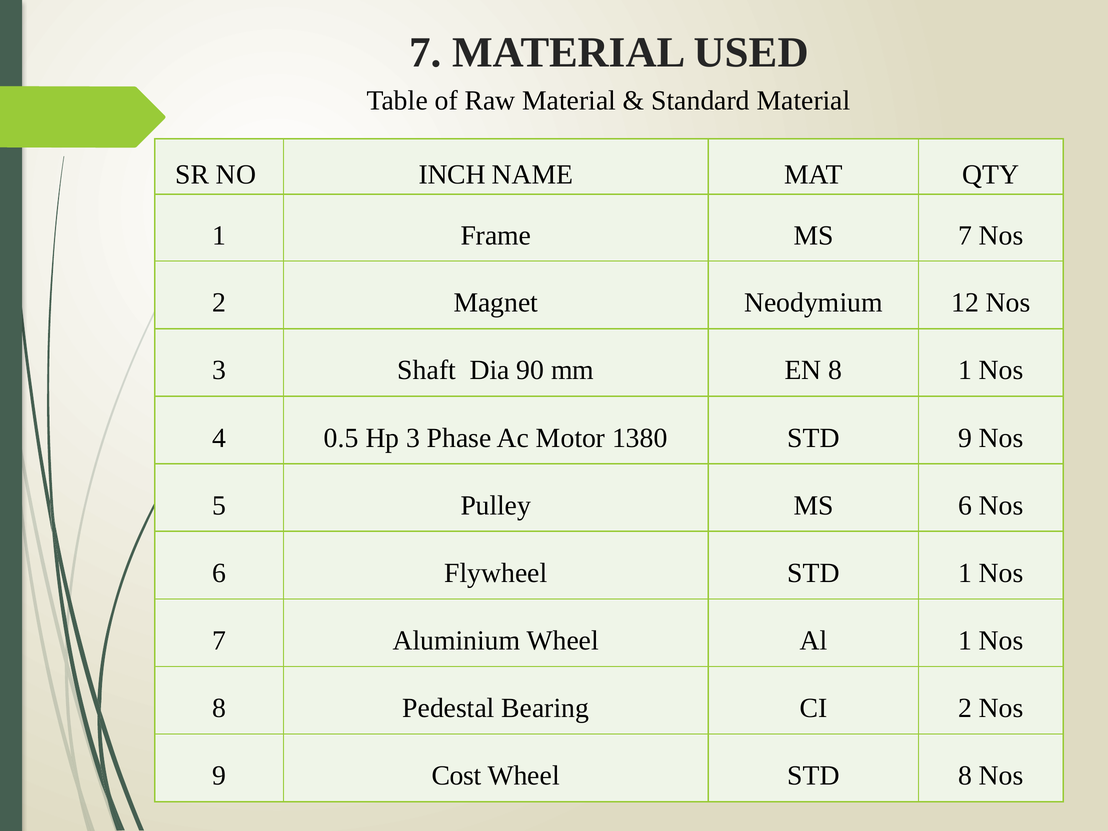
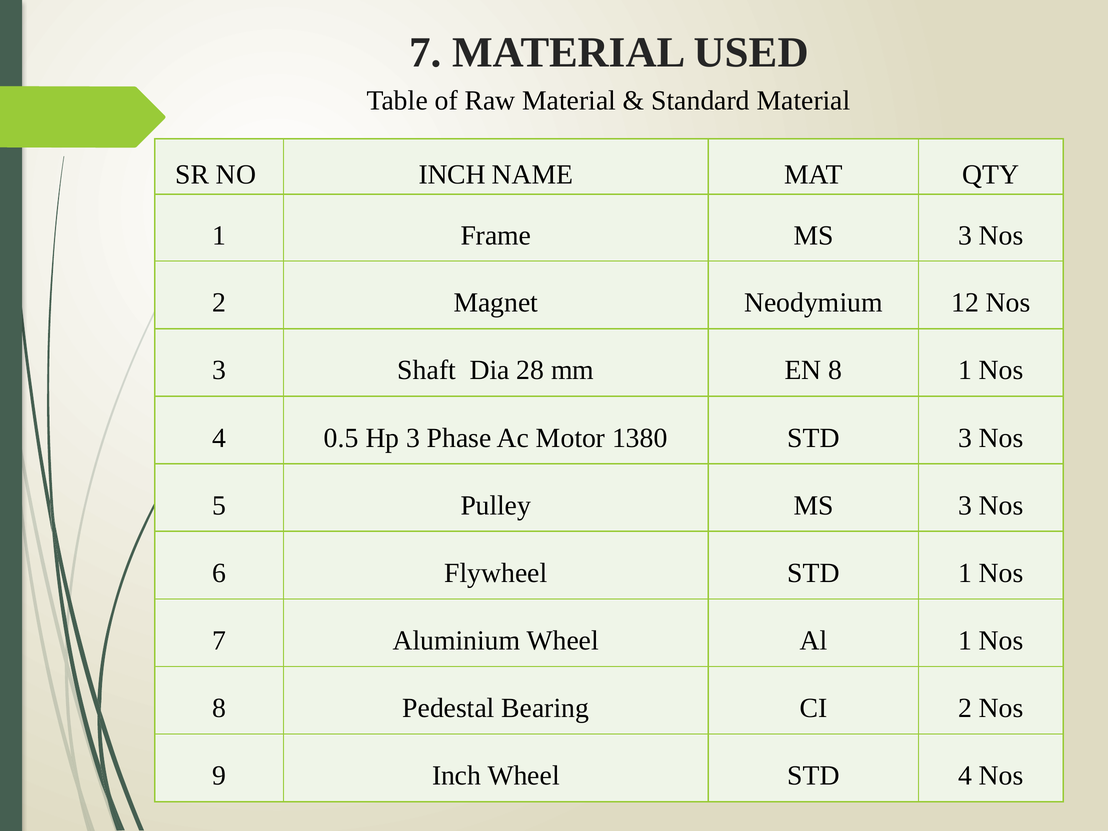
Frame MS 7: 7 -> 3
90: 90 -> 28
STD 9: 9 -> 3
Pulley MS 6: 6 -> 3
9 Cost: Cost -> Inch
STD 8: 8 -> 4
